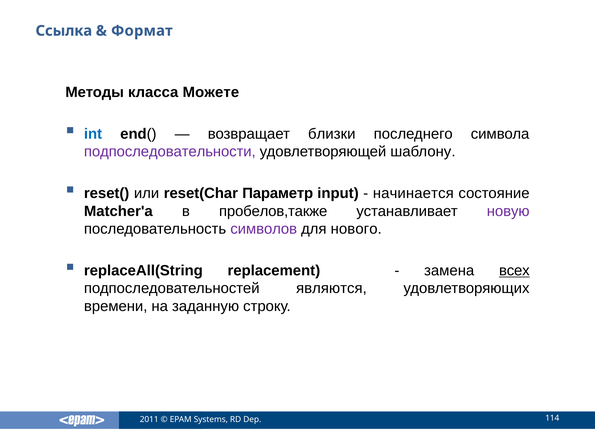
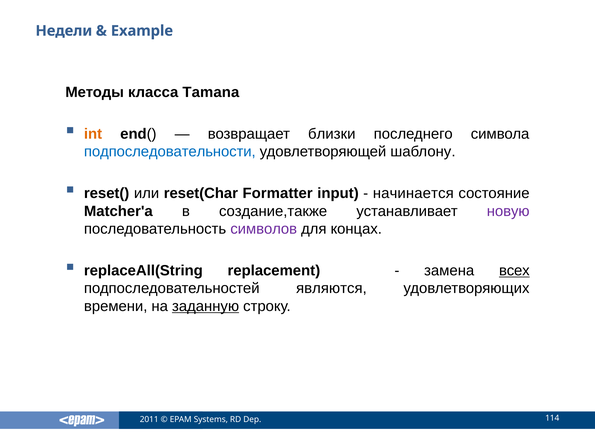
Ссылка: Ссылка -> Недели
Формат: Формат -> Example
Можете: Можете -> Tamana
int colour: blue -> orange
подпоследовательности colour: purple -> blue
Параметр: Параметр -> Formatter
пробелов,также: пробелов,также -> создание,также
нового: нового -> концах
заданную underline: none -> present
